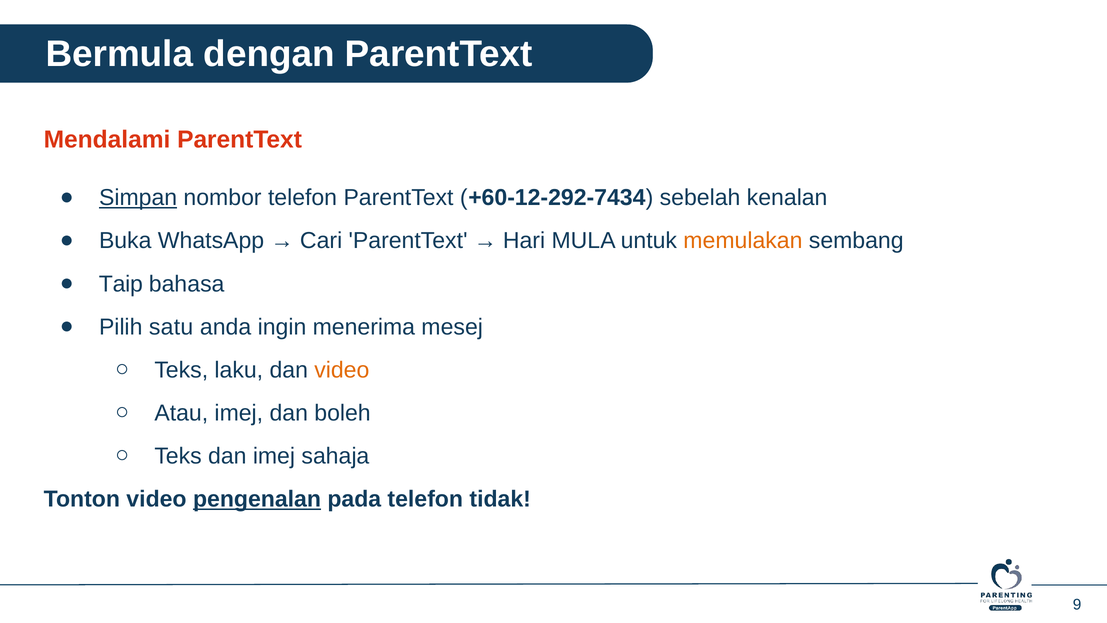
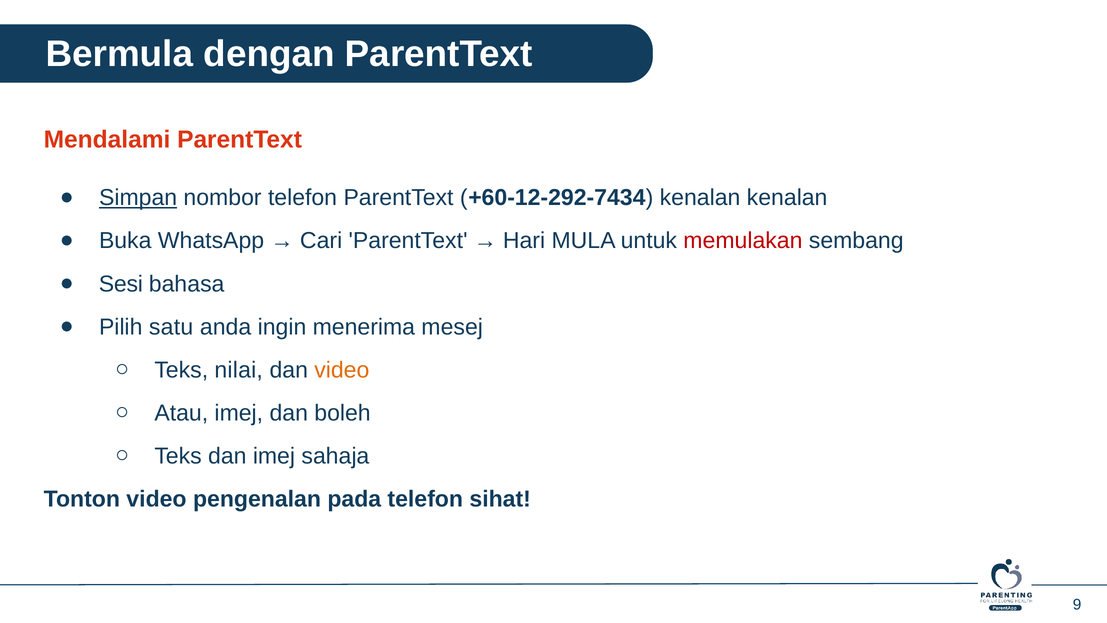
+60-12-292-7434 sebelah: sebelah -> kenalan
memulakan colour: orange -> red
Taip: Taip -> Sesi
laku: laku -> nilai
pengenalan underline: present -> none
tidak: tidak -> sihat
